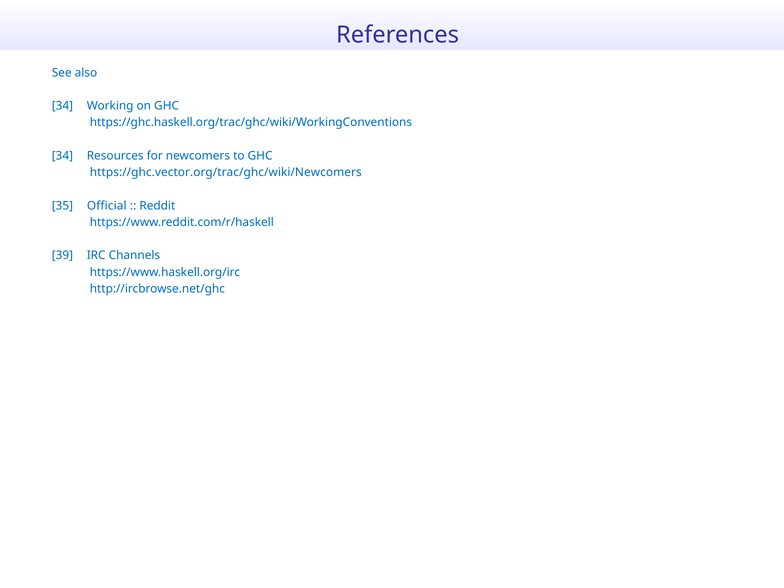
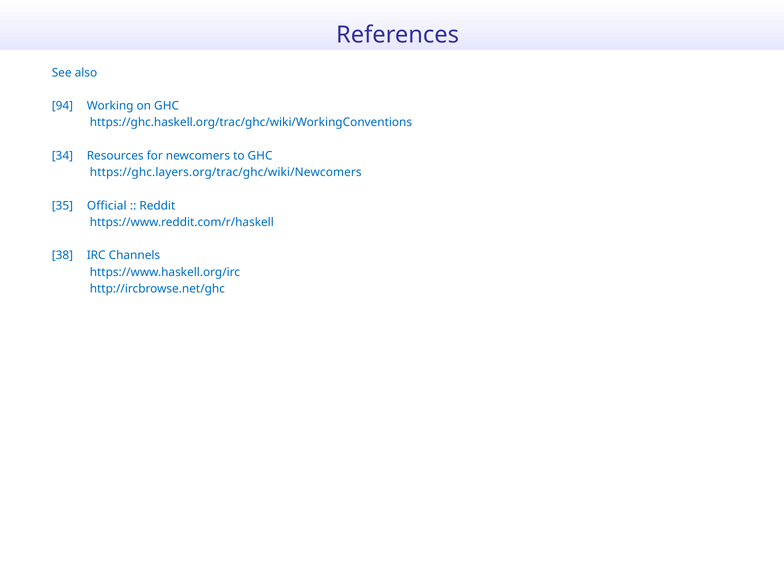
34 at (62, 106): 34 -> 94
https://ghc.vector.org/trac/ghc/wiki/Newcomers: https://ghc.vector.org/trac/ghc/wiki/Newcomers -> https://ghc.layers.org/trac/ghc/wiki/Newcomers
39: 39 -> 38
